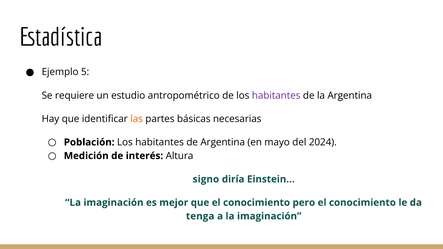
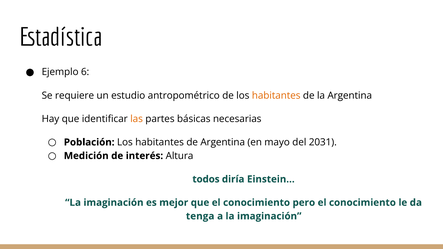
5: 5 -> 6
habitantes at (276, 96) colour: purple -> orange
2024: 2024 -> 2031
signo: signo -> todos
